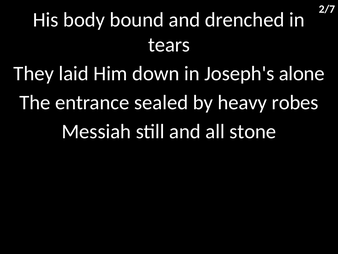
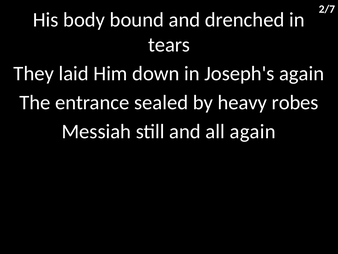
Joseph's alone: alone -> again
all stone: stone -> again
